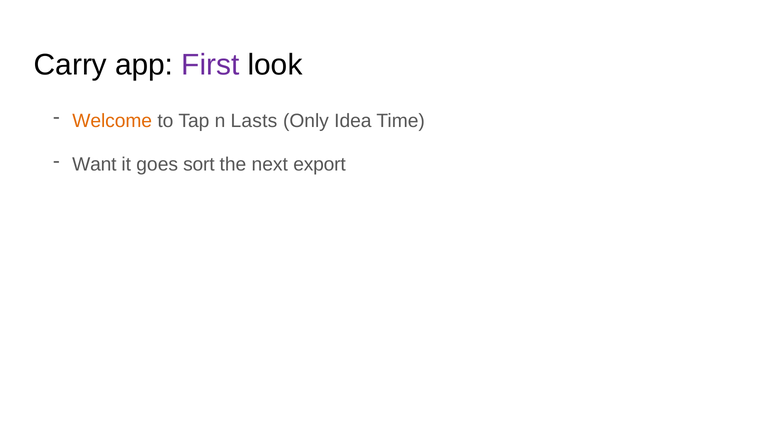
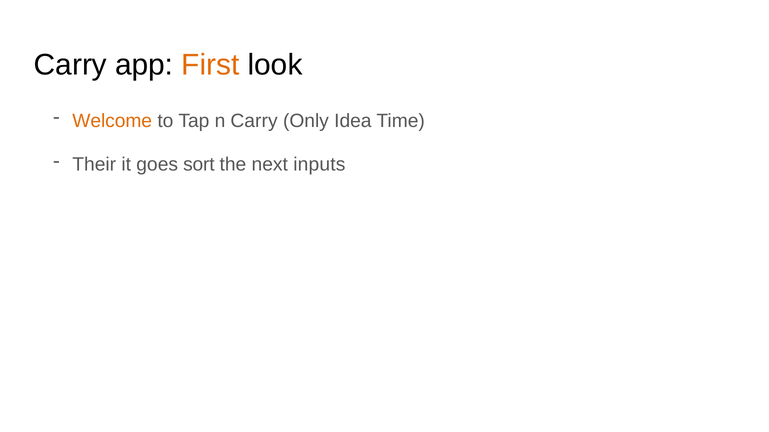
First colour: purple -> orange
n Lasts: Lasts -> Carry
Want: Want -> Their
export: export -> inputs
